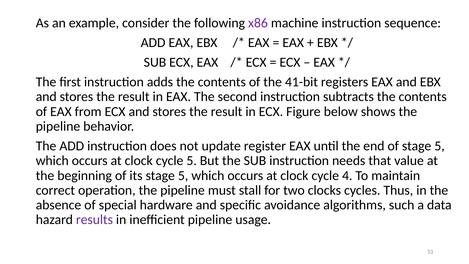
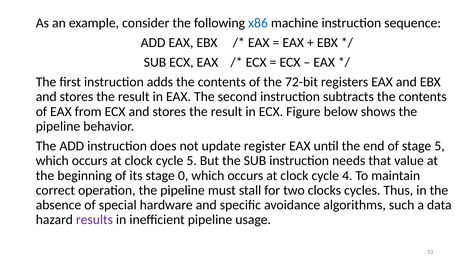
x86 colour: purple -> blue
41-bit: 41-bit -> 72-bit
its stage 5: 5 -> 0
